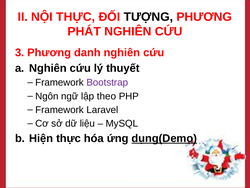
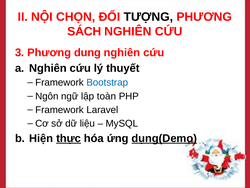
NỘI THỰC: THỰC -> CHỌN
PHÁT: PHÁT -> SÁCH
danh: danh -> dung
Bootstrap colour: purple -> blue
theo: theo -> toàn
thực at (69, 138) underline: none -> present
